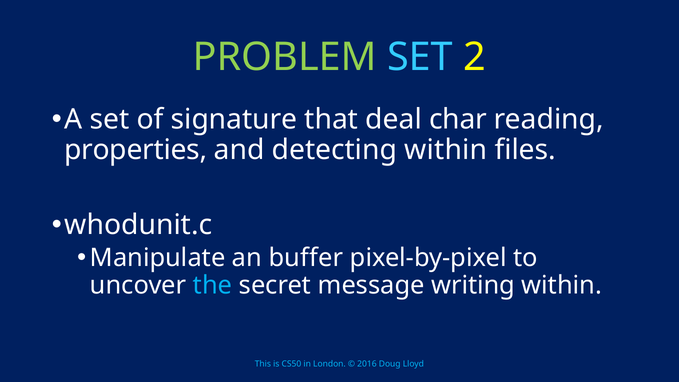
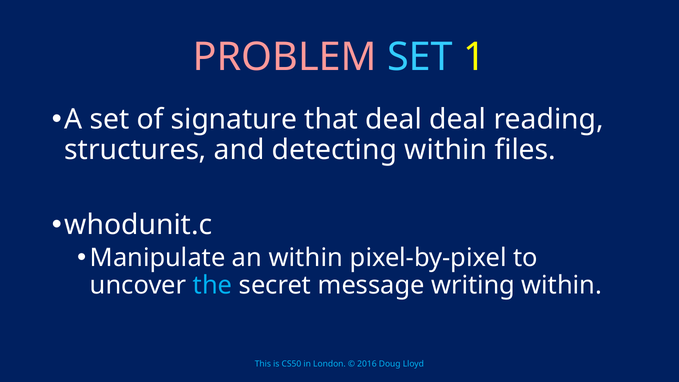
PROBLEM colour: light green -> pink
2: 2 -> 1
deal char: char -> deal
properties: properties -> structures
an buffer: buffer -> within
